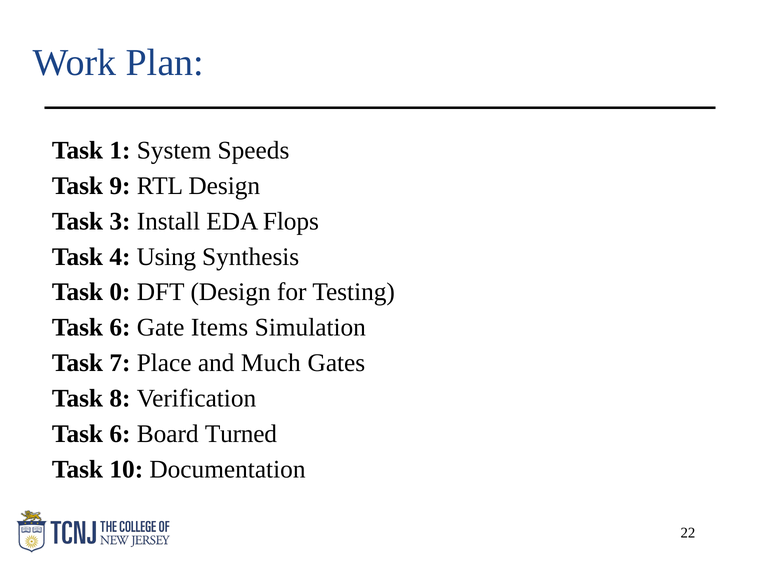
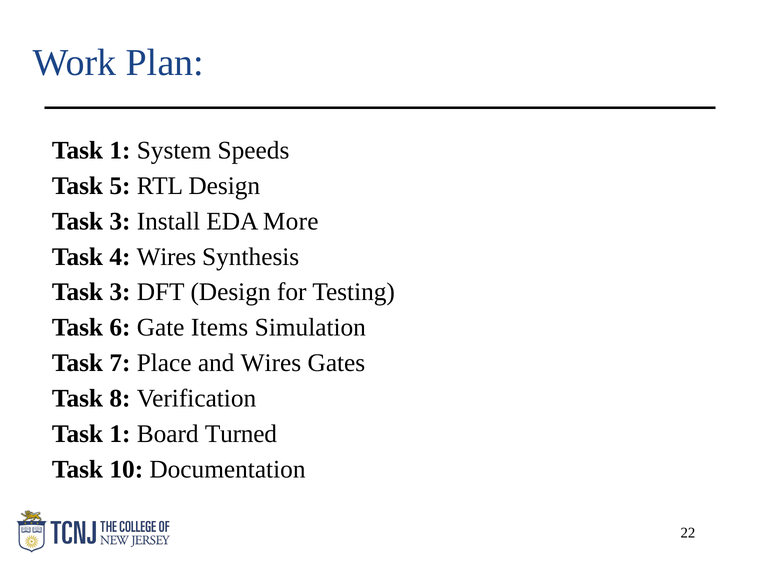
9: 9 -> 5
Flops: Flops -> More
4 Using: Using -> Wires
0 at (120, 292): 0 -> 3
and Much: Much -> Wires
6 at (120, 434): 6 -> 1
